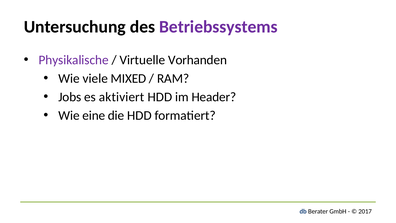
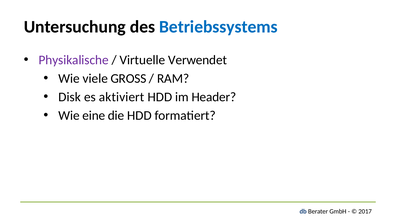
Betriebssystems colour: purple -> blue
Vorhanden: Vorhanden -> Verwendet
MIXED: MIXED -> GROSS
Jobs: Jobs -> Disk
